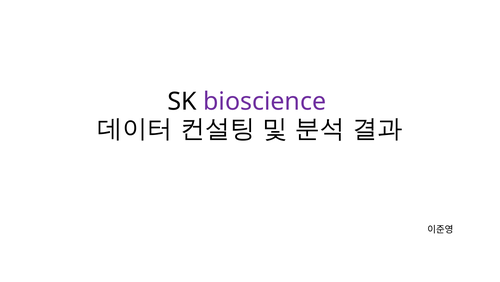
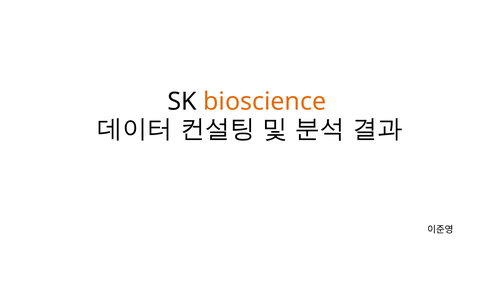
bioscience colour: purple -> orange
